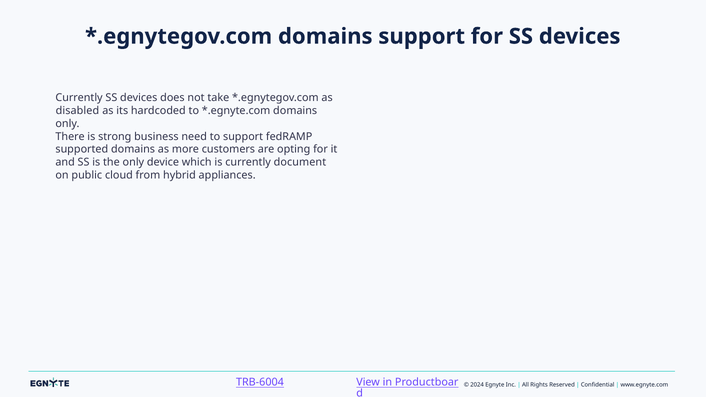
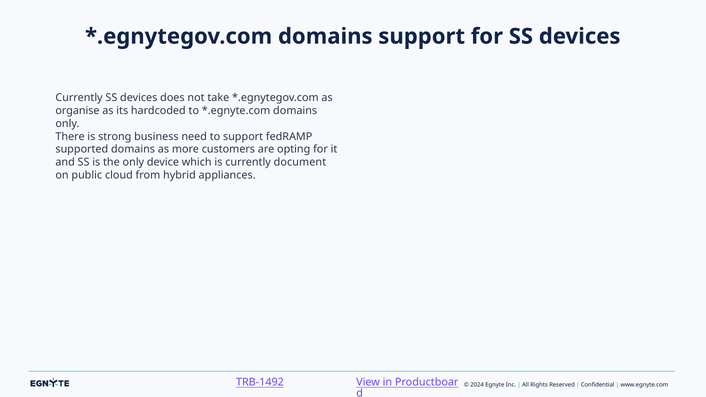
disabled: disabled -> organise
TRB-6004: TRB-6004 -> TRB-1492
